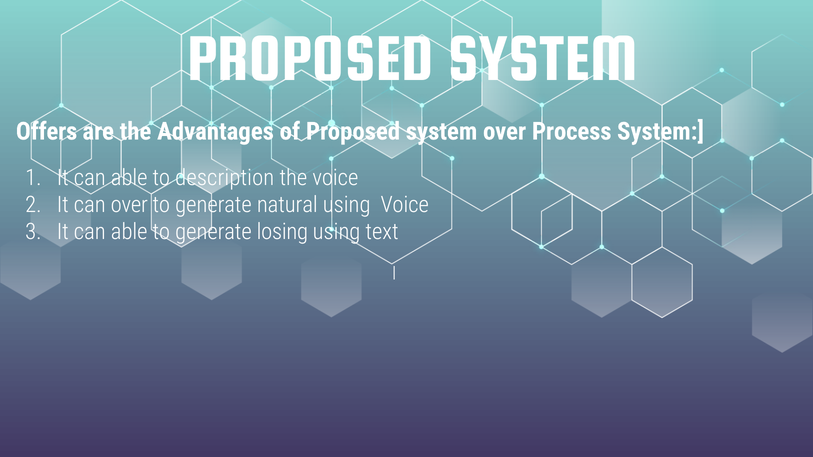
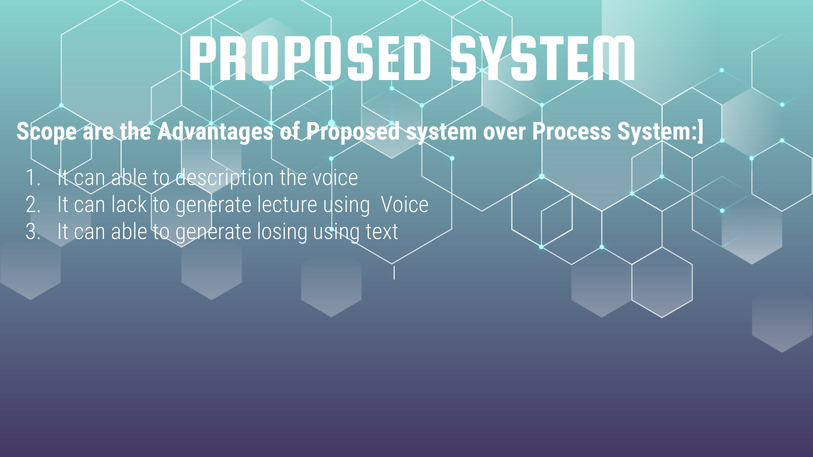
Offers: Offers -> Scope
can over: over -> lack
natural: natural -> lecture
